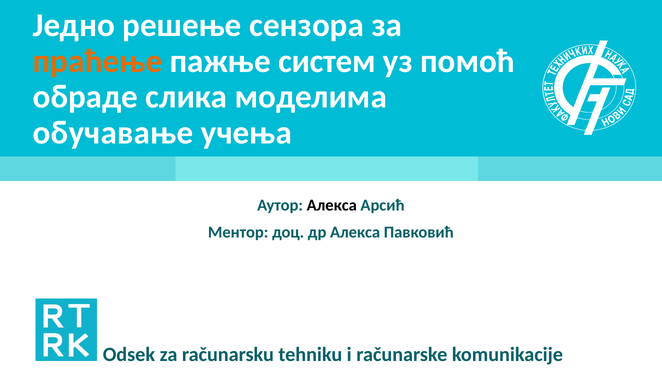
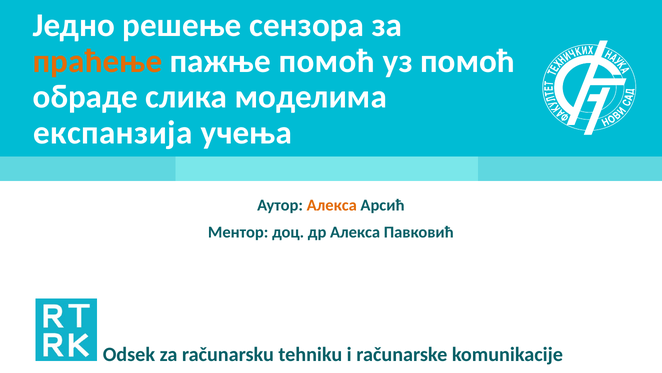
пажње систем: систем -> помоћ
обучавање: обучавање -> експанзија
Алекса at (332, 205) colour: black -> orange
